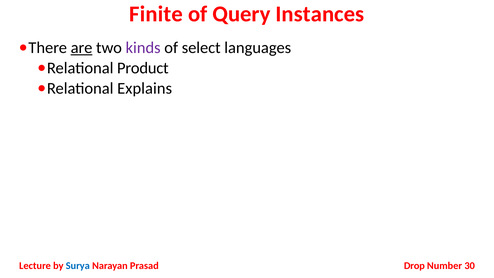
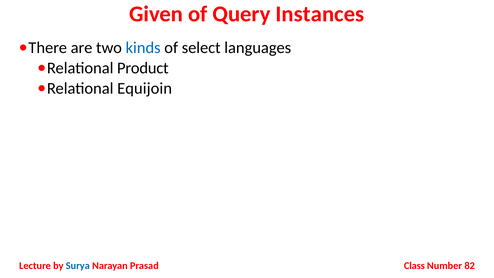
Finite: Finite -> Given
are underline: present -> none
kinds colour: purple -> blue
Explains: Explains -> Equijoin
Drop: Drop -> Class
30: 30 -> 82
